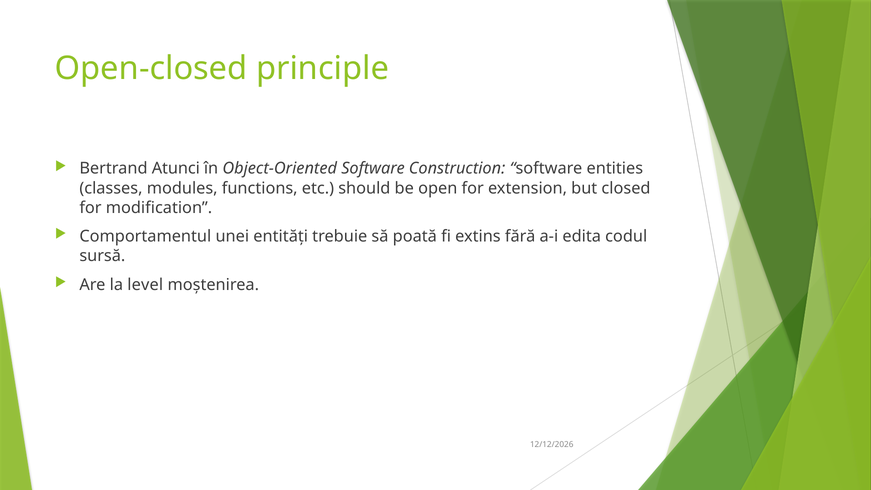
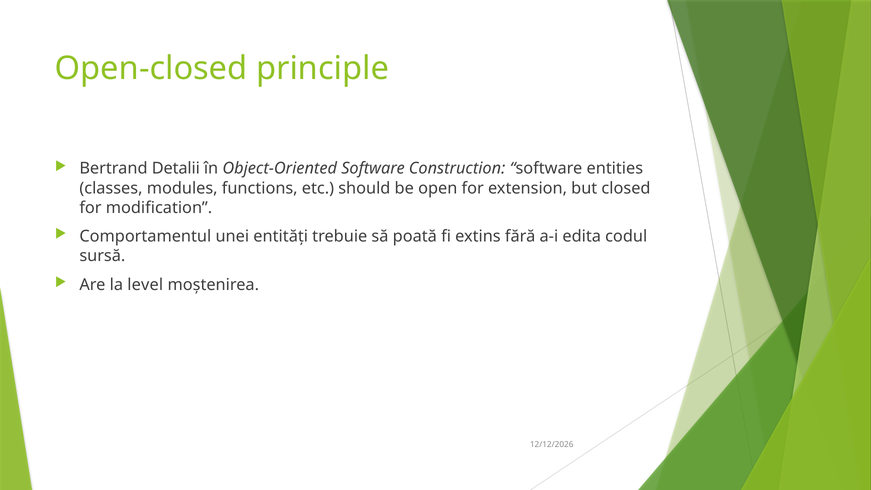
Atunci: Atunci -> Detalii
